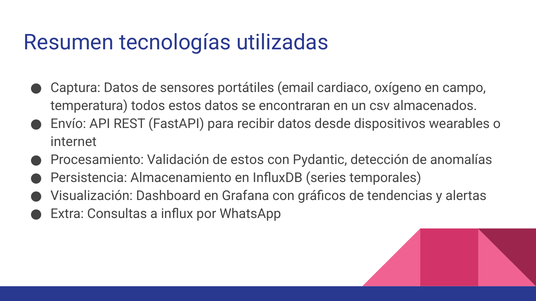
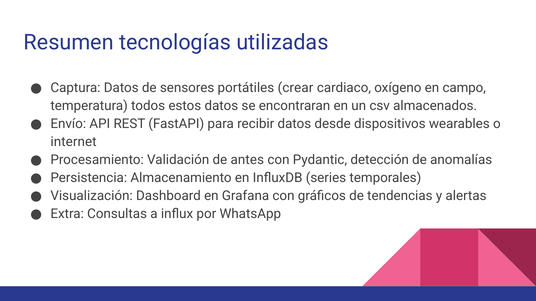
email: email -> crear
de estos: estos -> antes
